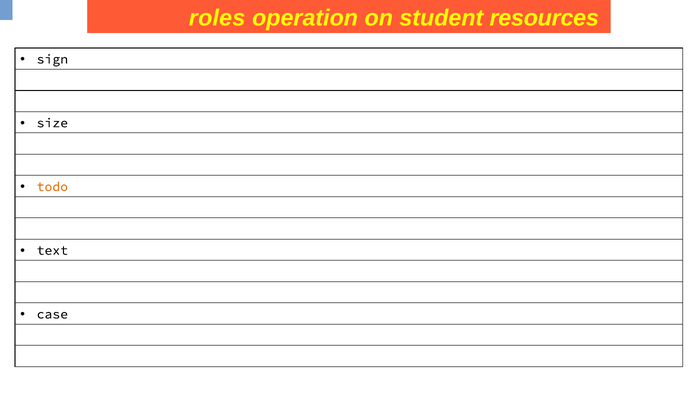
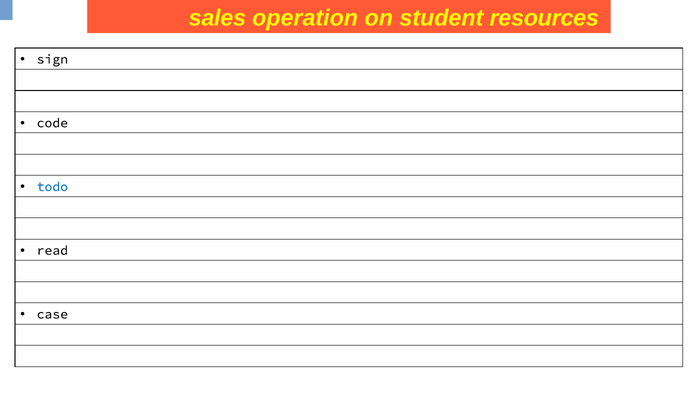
roles: roles -> sales
size: size -> code
todo colour: orange -> blue
text: text -> read
